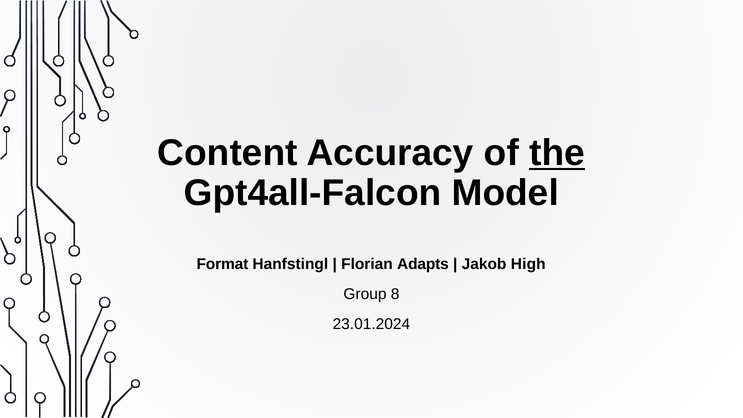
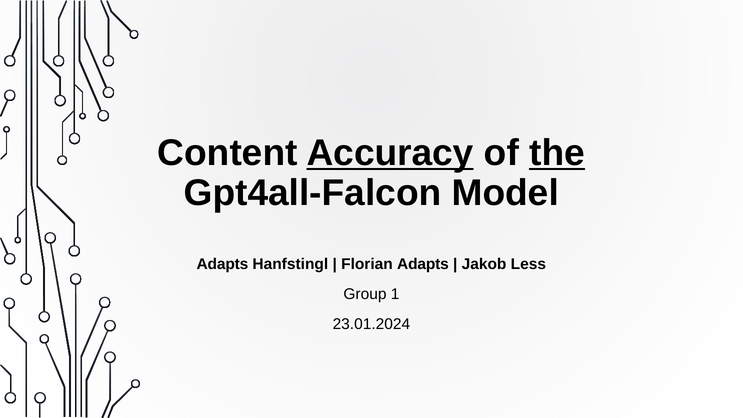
Accuracy underline: none -> present
Format at (222, 264): Format -> Adapts
High: High -> Less
8: 8 -> 1
